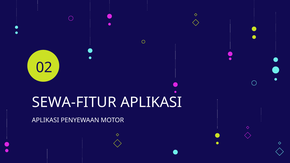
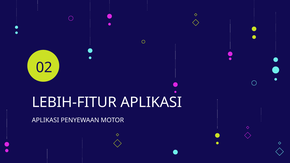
SEWA-FITUR: SEWA-FITUR -> LEBIH-FITUR
